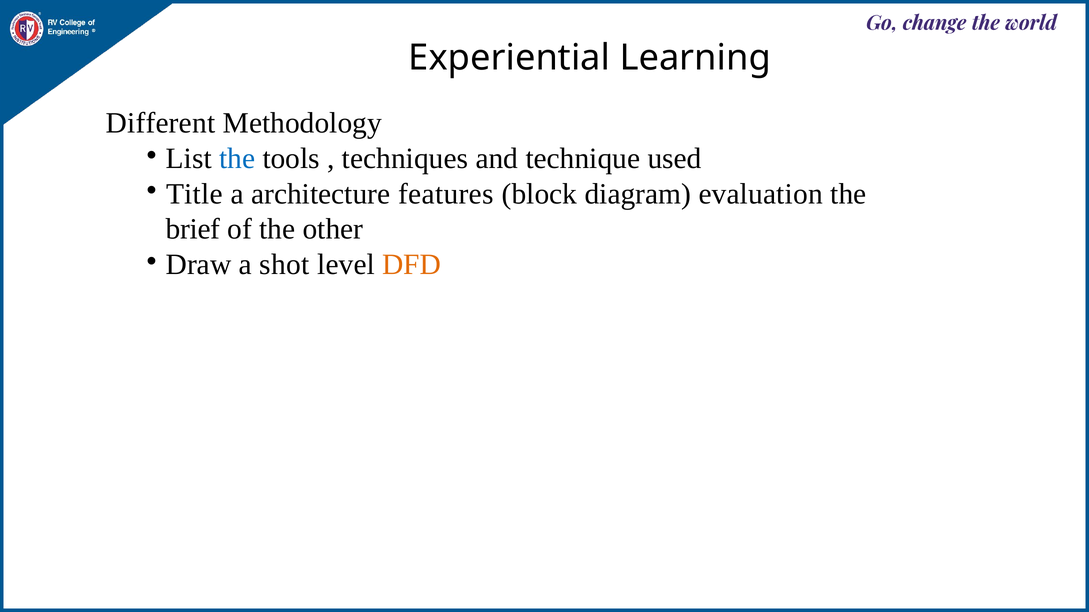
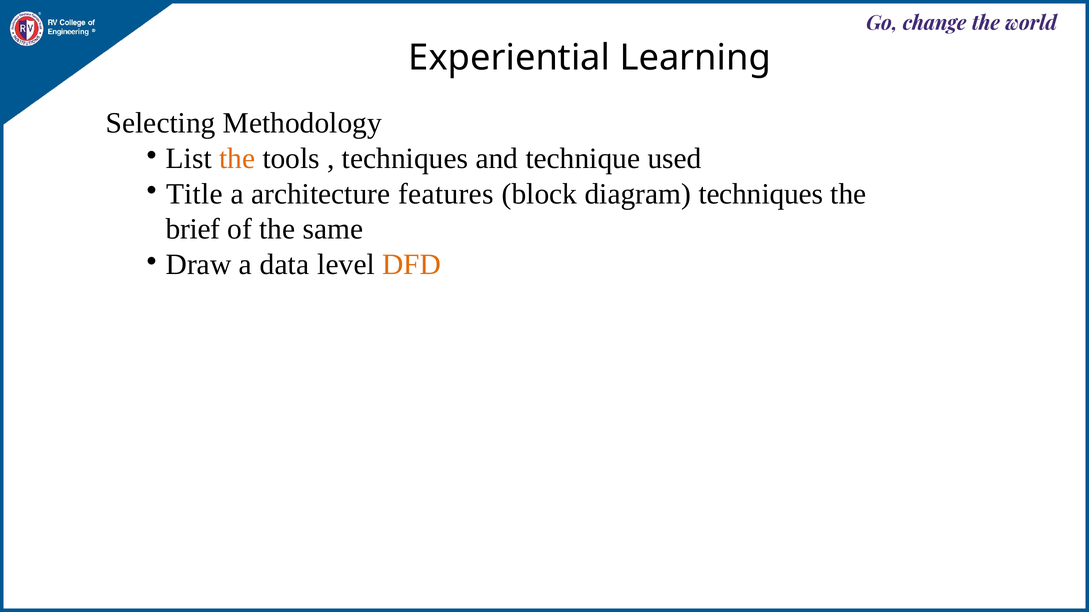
Different: Different -> Selecting
the at (237, 159) colour: blue -> orange
diagram evaluation: evaluation -> techniques
other: other -> same
shot: shot -> data
